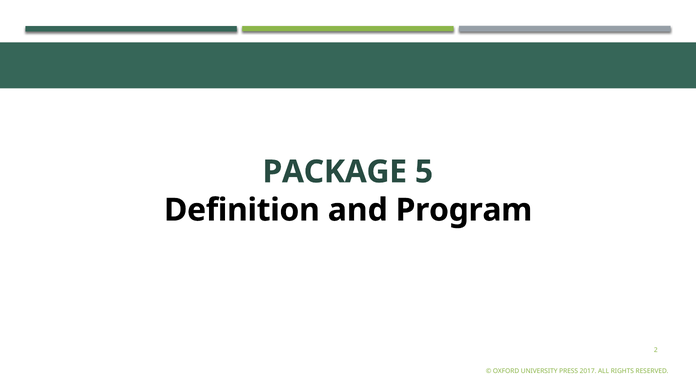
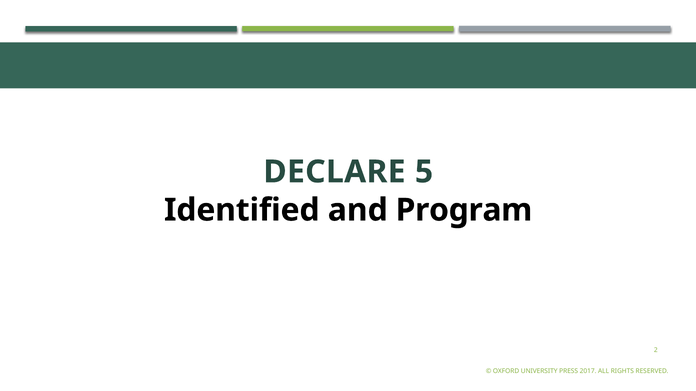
PACKAGE: PACKAGE -> DECLARE
Definition: Definition -> Identified
